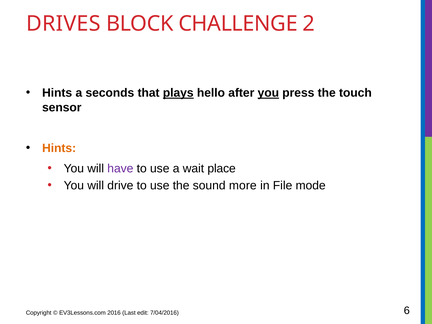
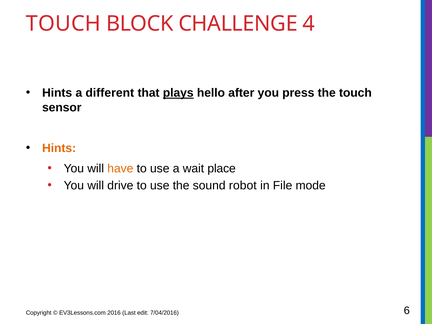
DRIVES at (63, 24): DRIVES -> TOUCH
2: 2 -> 4
seconds: seconds -> different
you at (268, 93) underline: present -> none
have colour: purple -> orange
more: more -> robot
